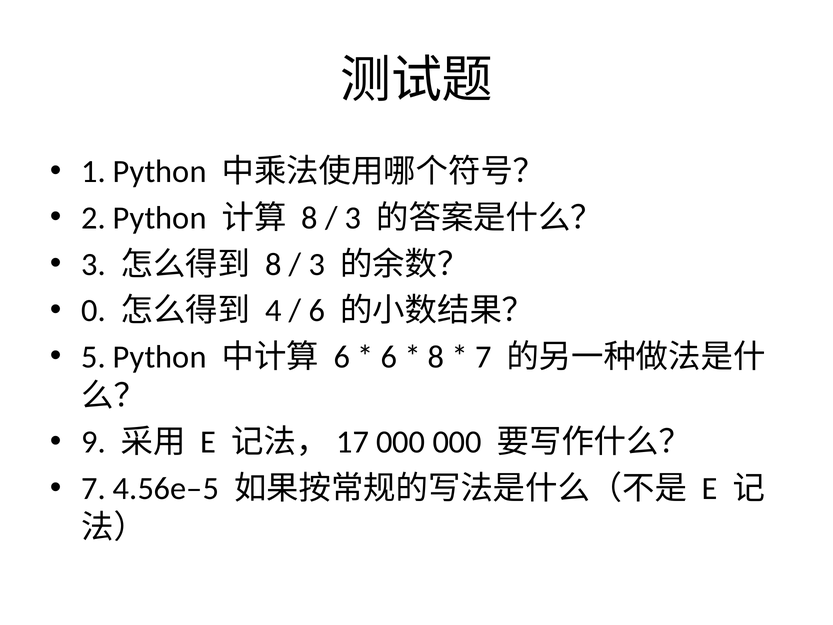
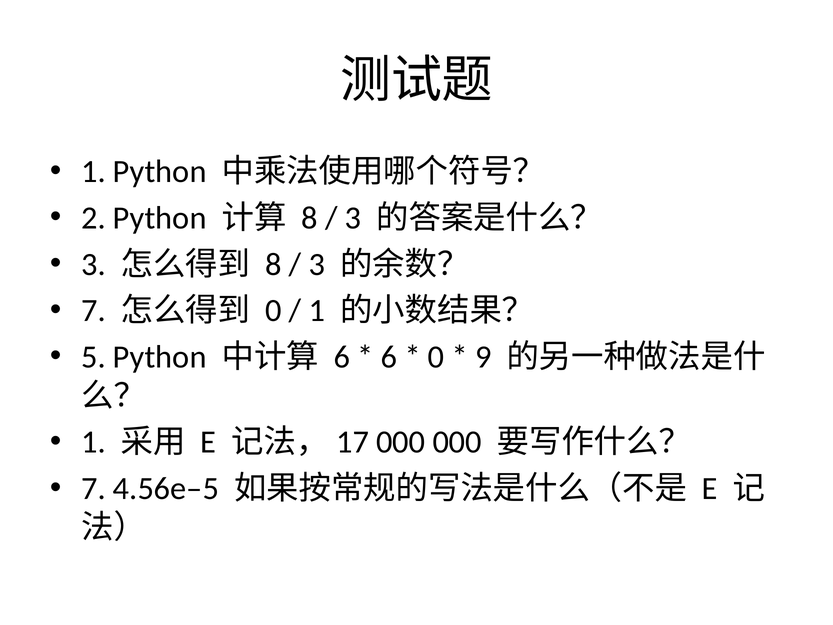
0 at (94, 311): 0 -> 7
4 at (273, 311): 4 -> 0
6 at (317, 311): 6 -> 1
8 at (436, 357): 8 -> 0
7 at (483, 357): 7 -> 9
9 at (94, 442): 9 -> 1
